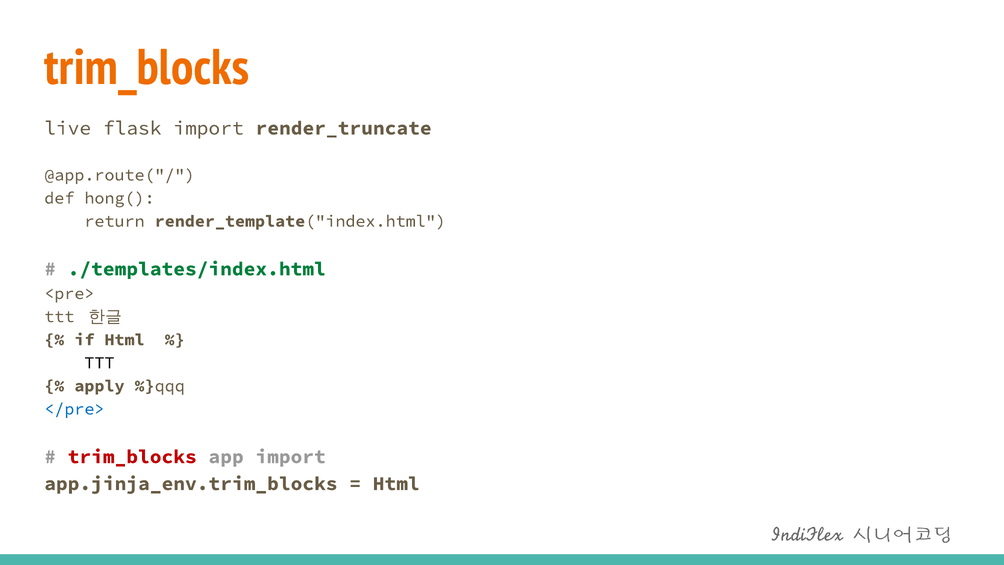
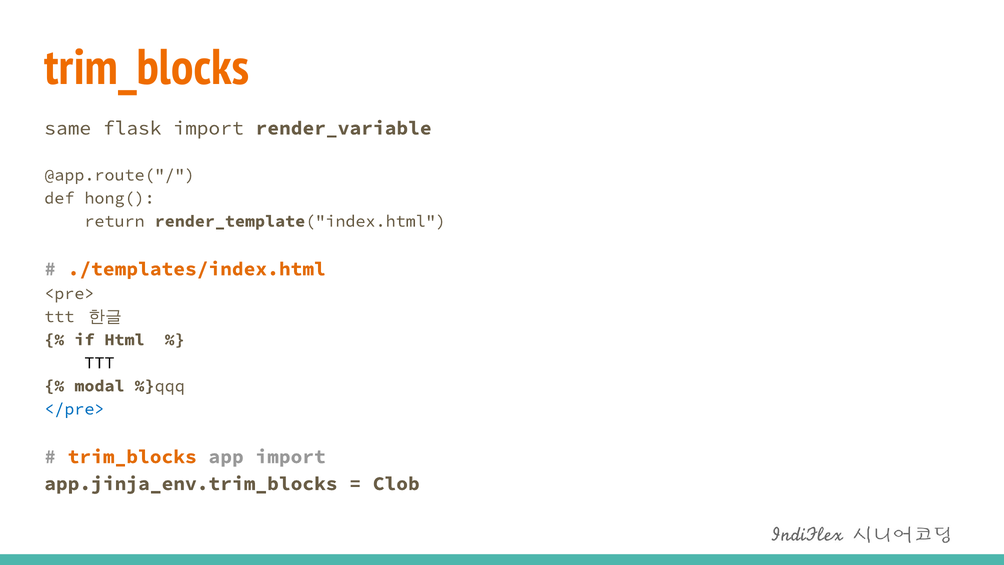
live: live -> same
render_truncate: render_truncate -> render_variable
./templates/index.html colour: green -> orange
apply: apply -> modal
trim_blocks at (132, 457) colour: red -> orange
Html at (396, 483): Html -> Clob
